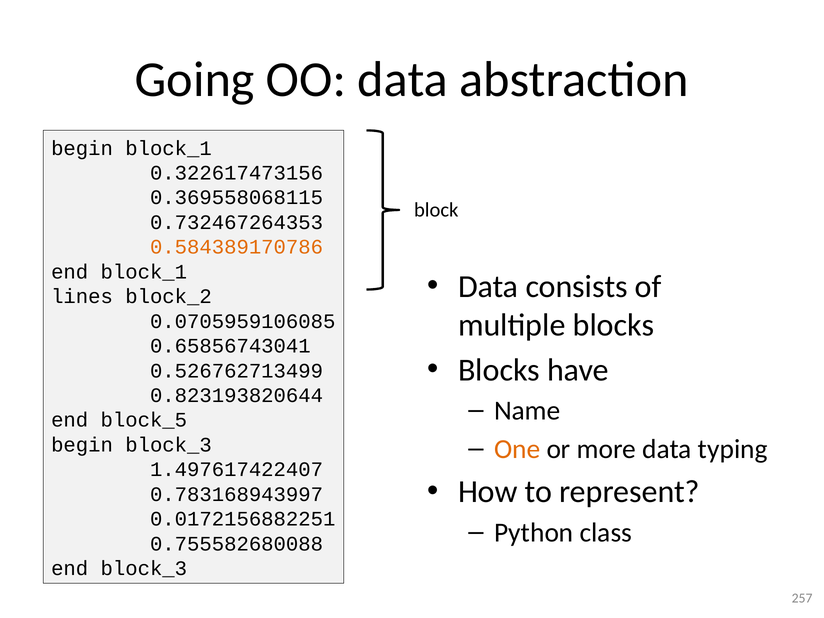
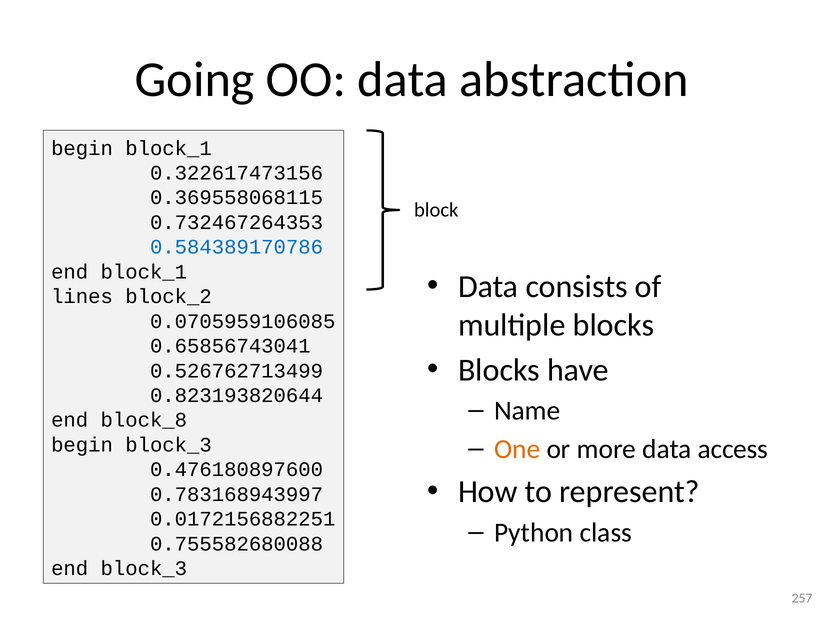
0.584389170786 colour: orange -> blue
block_5: block_5 -> block_8
typing: typing -> access
1.497617422407: 1.497617422407 -> 0.476180897600
